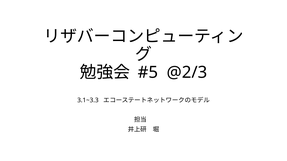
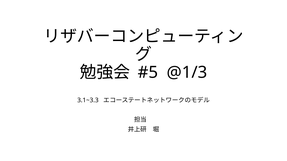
@2/3: @2/3 -> @1/3
